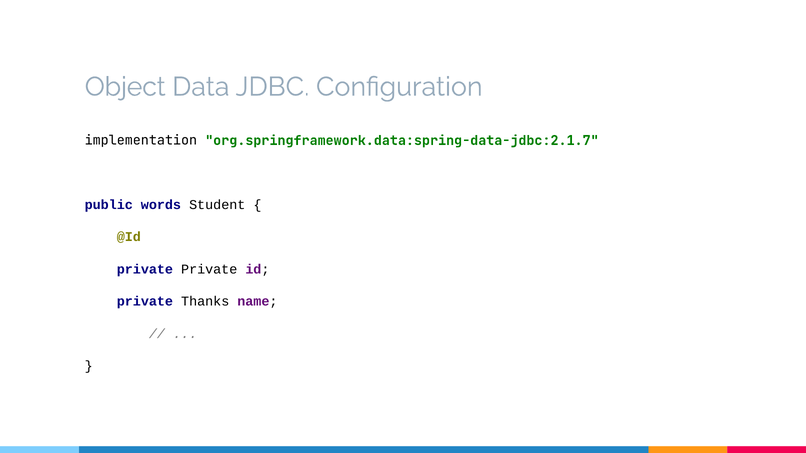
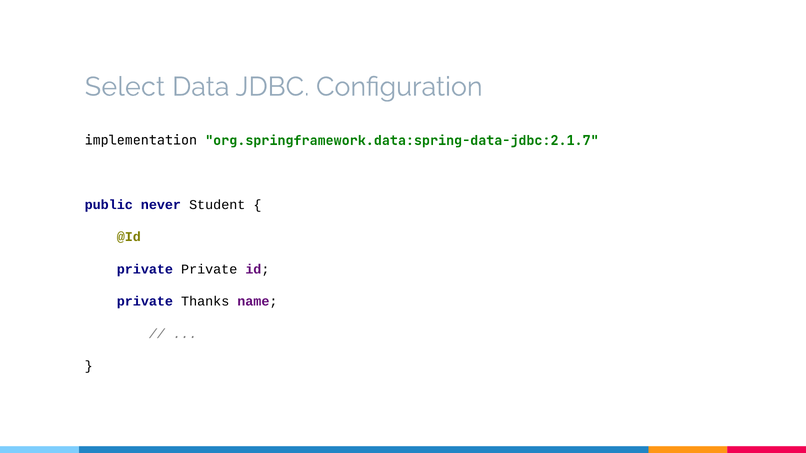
Object: Object -> Select
words: words -> never
